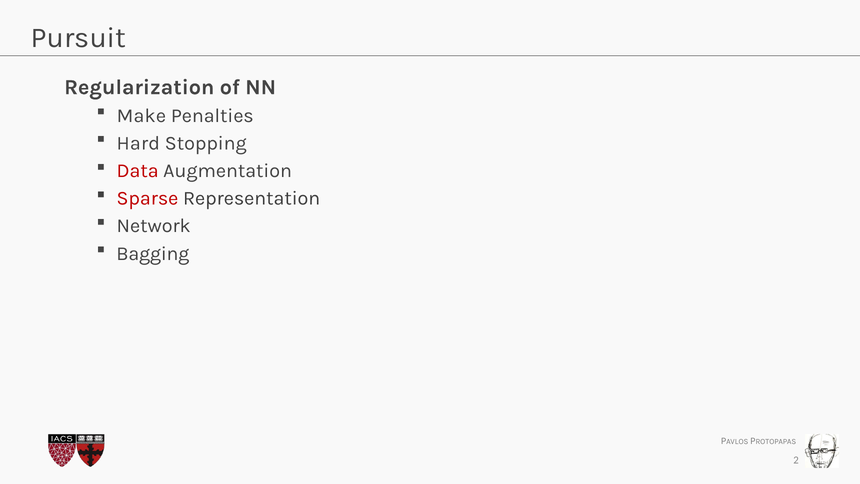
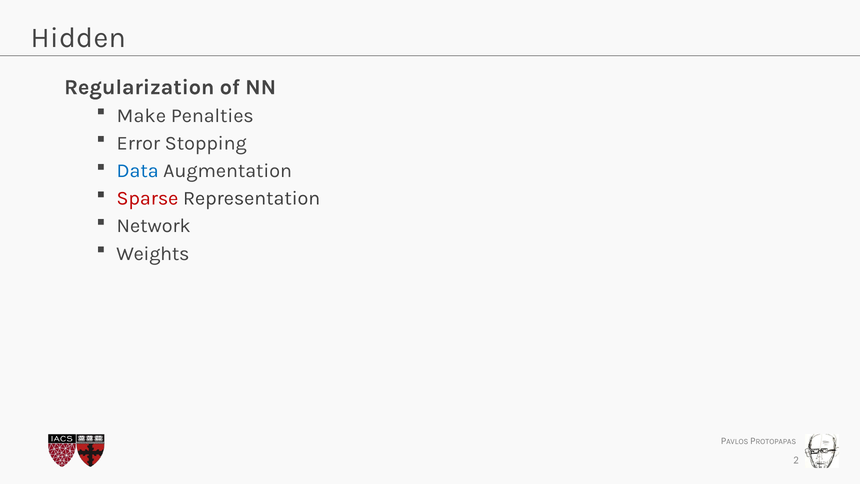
Pursuit: Pursuit -> Hidden
Hard: Hard -> Error
Data colour: red -> blue
Bagging: Bagging -> Weights
